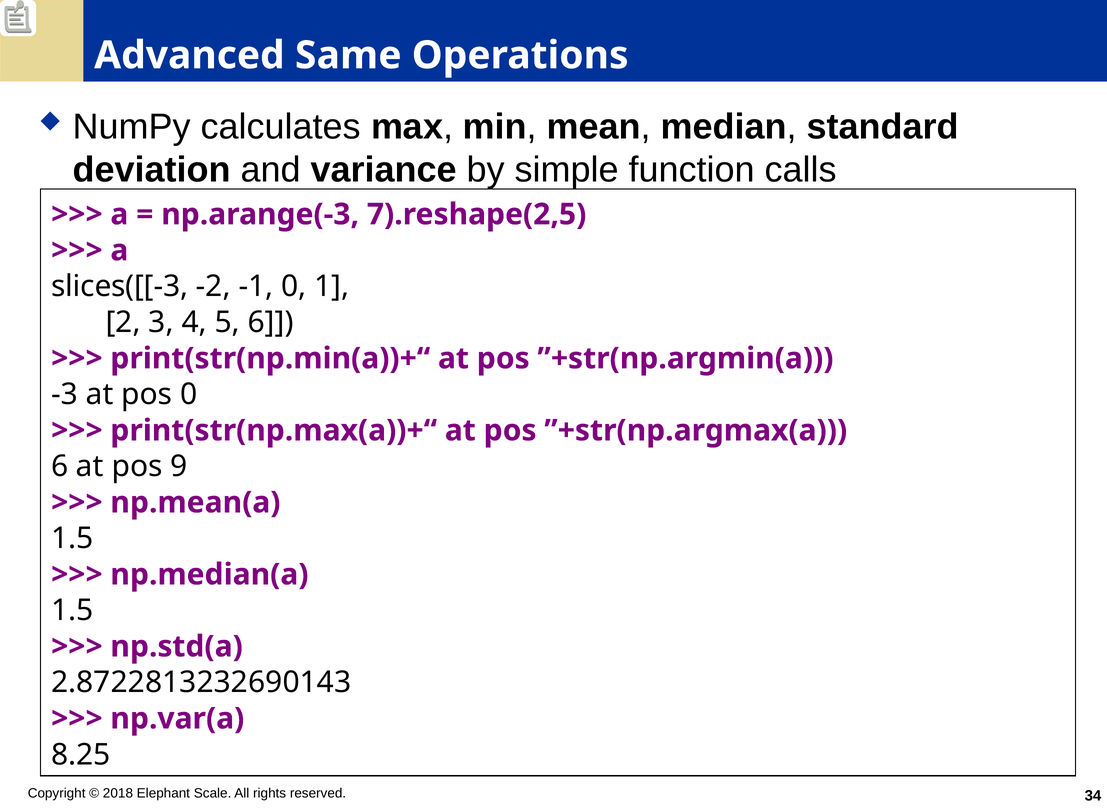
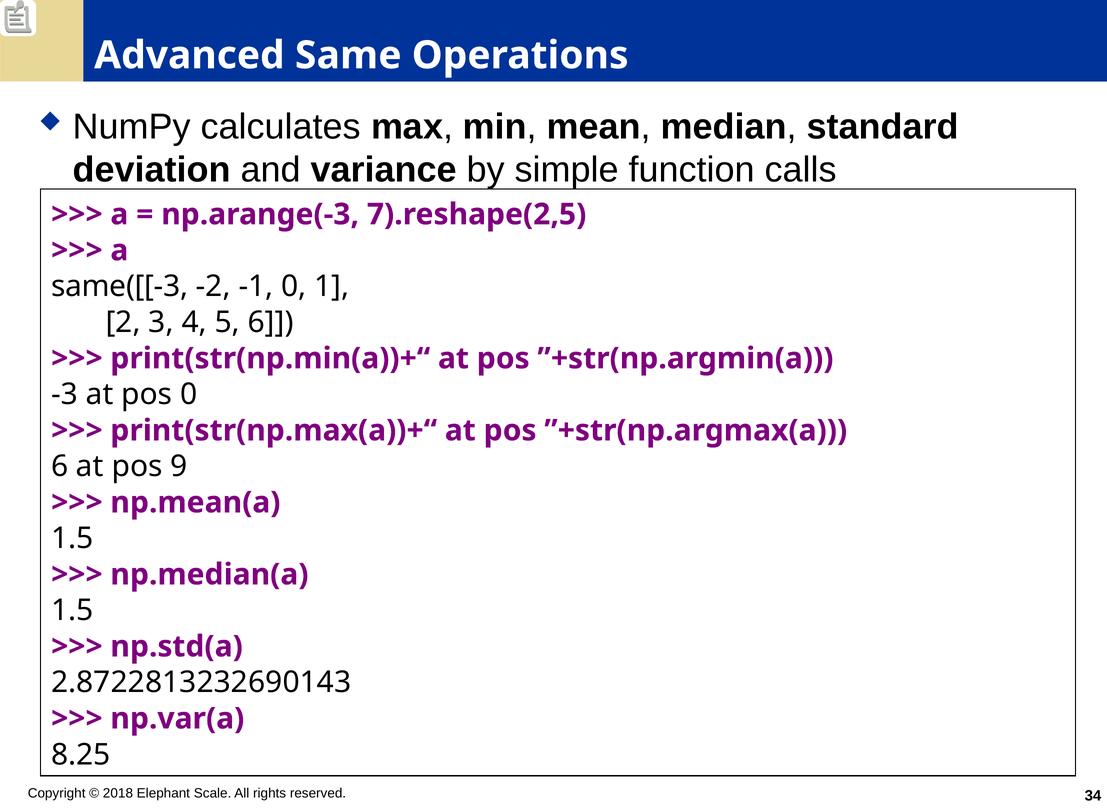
slices([[-3: slices([[-3 -> same([[-3
